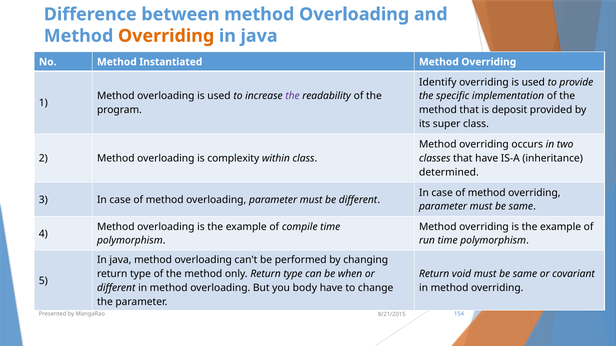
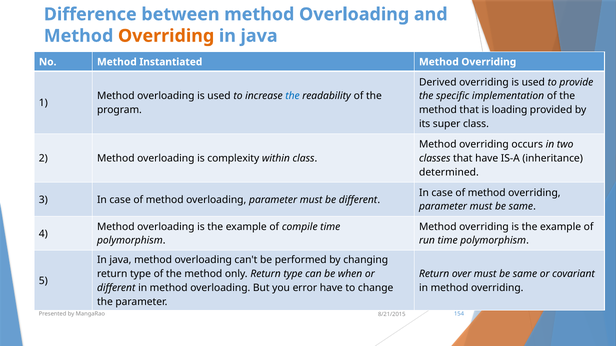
Identify: Identify -> Derived
the at (293, 96) colour: purple -> blue
deposit: deposit -> loading
void: void -> over
body: body -> error
